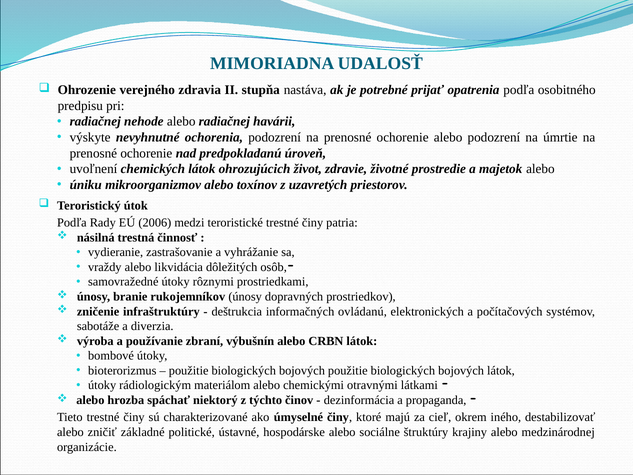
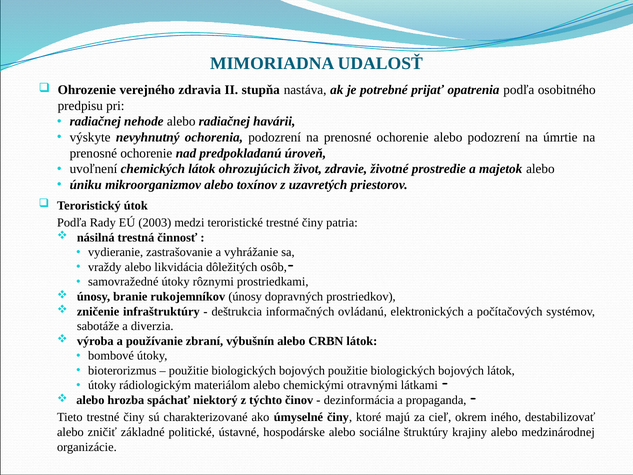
nevyhnutné: nevyhnutné -> nevyhnutný
2006: 2006 -> 2003
